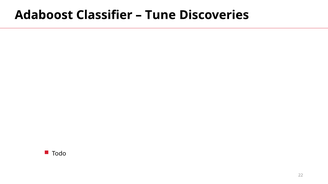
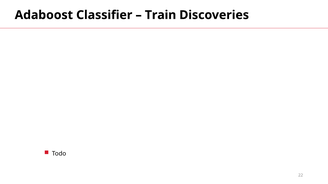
Tune: Tune -> Train
